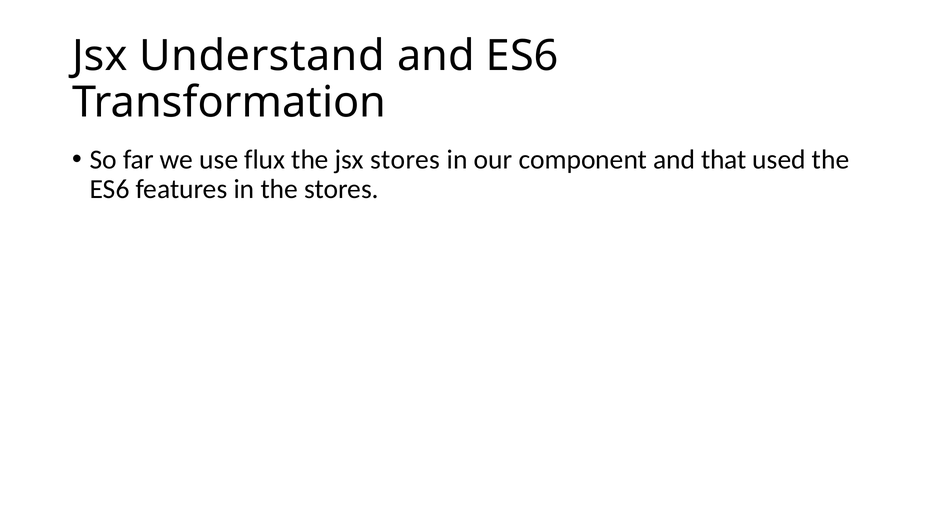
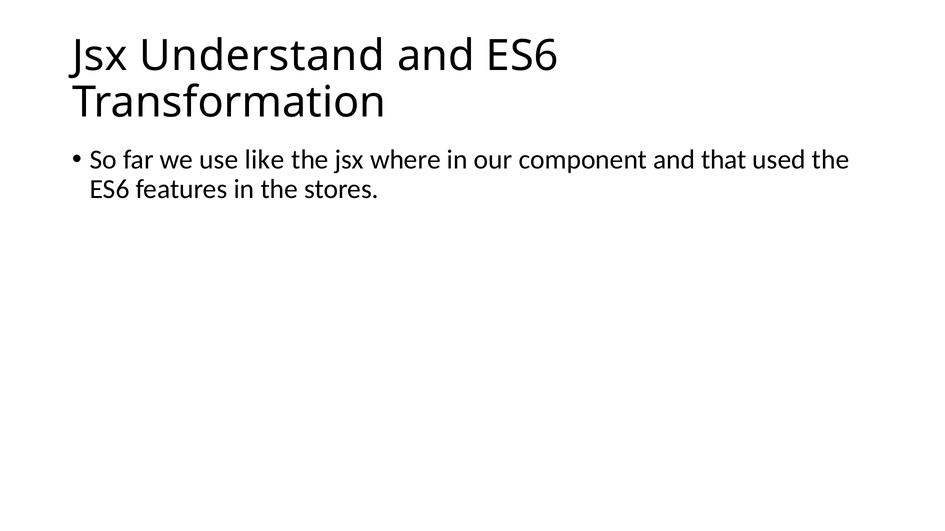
flux: flux -> like
jsx stores: stores -> where
